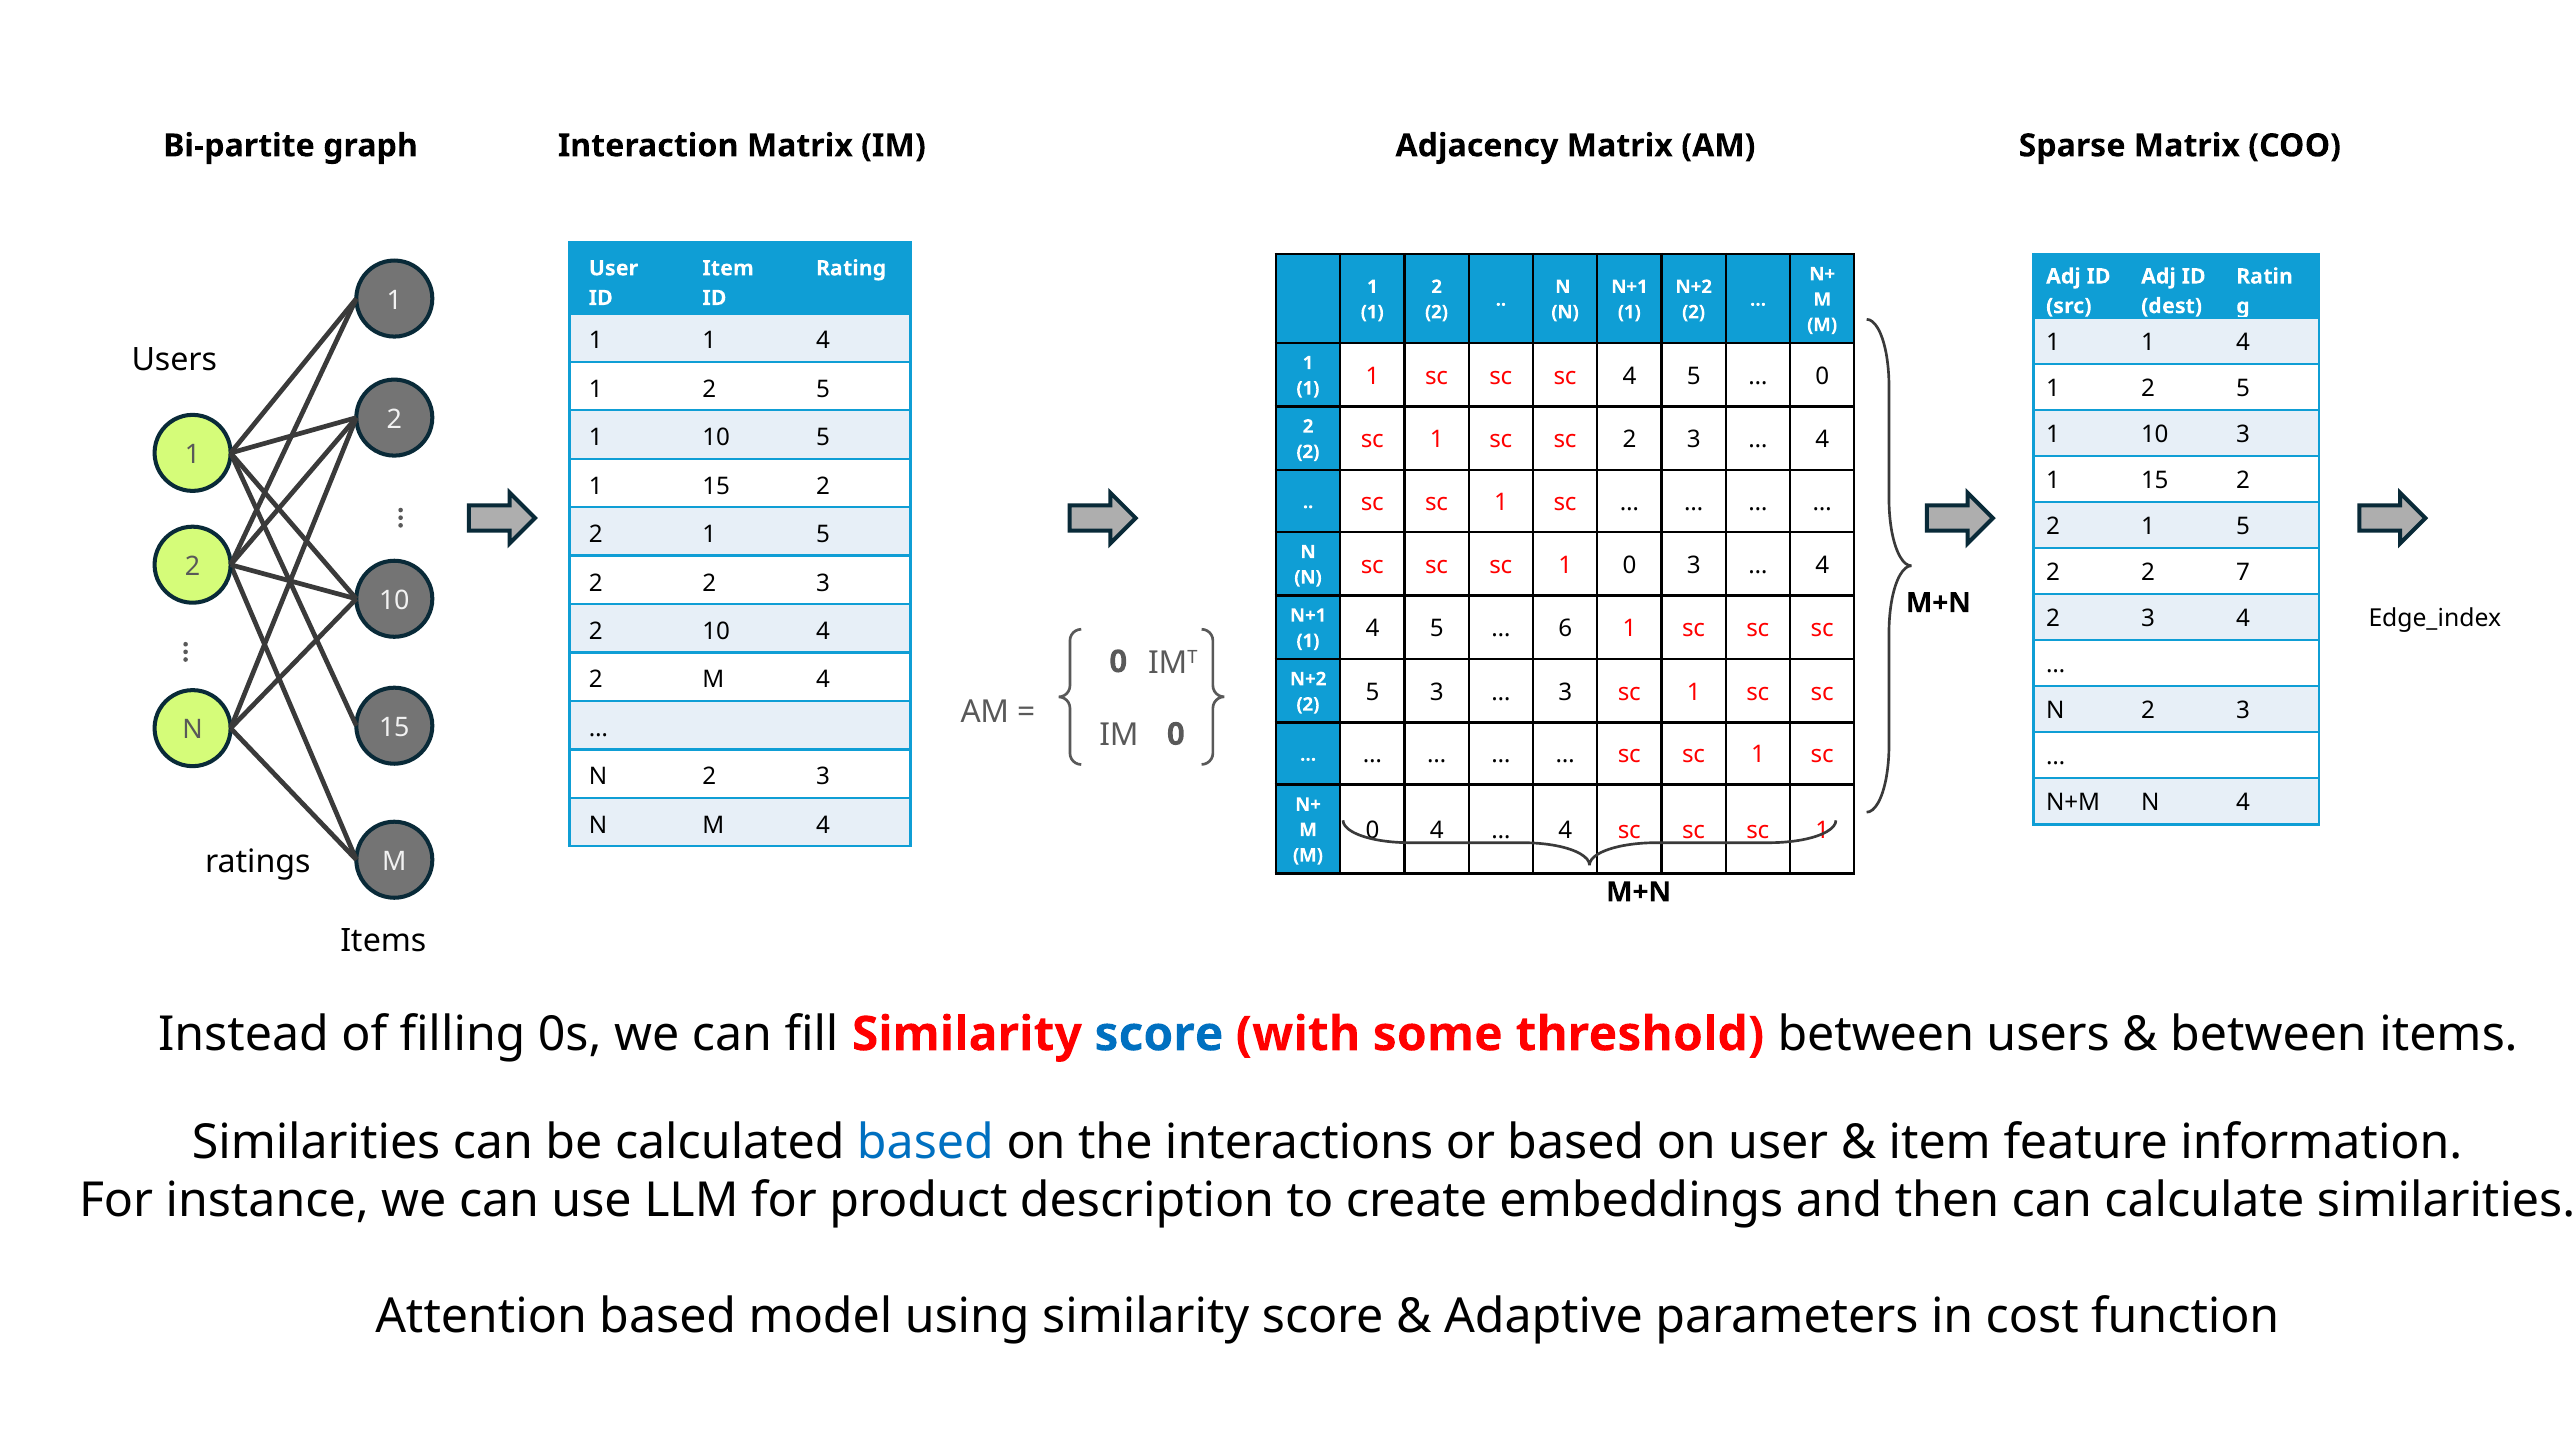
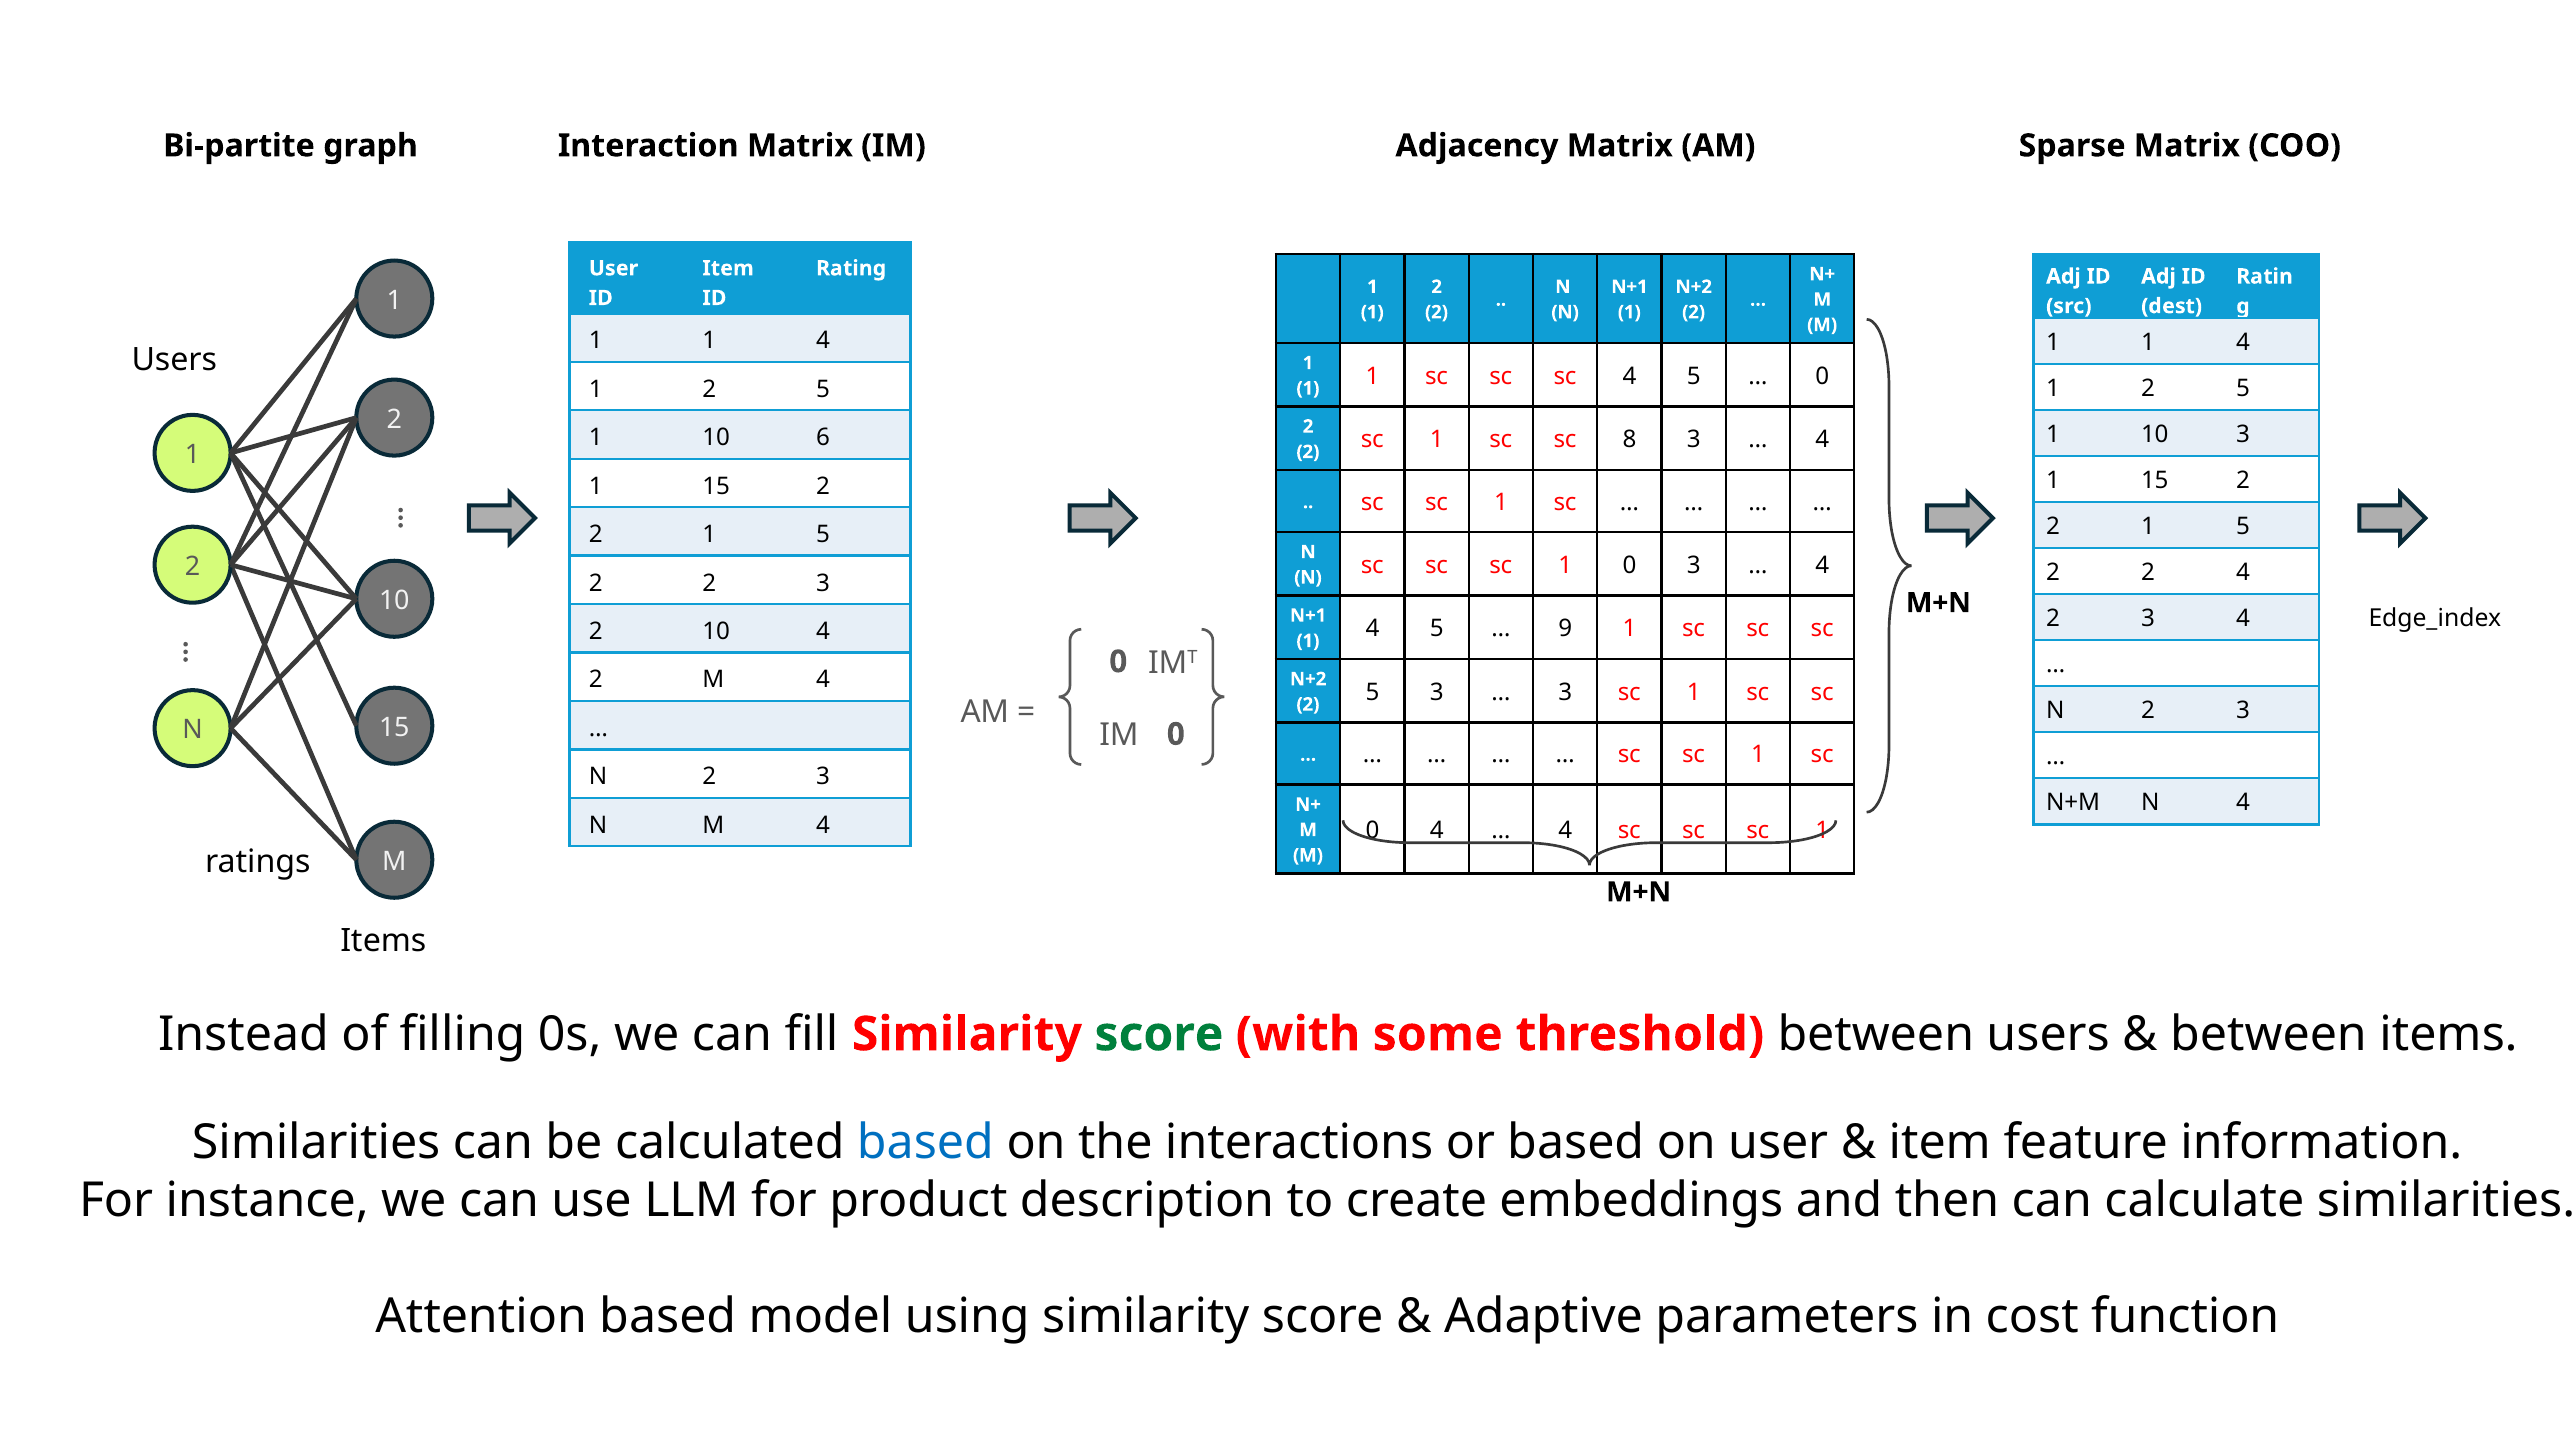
10 5: 5 -> 6
sc 2: 2 -> 8
2 7: 7 -> 4
6: 6 -> 9
score at (1159, 1034) colour: blue -> green
